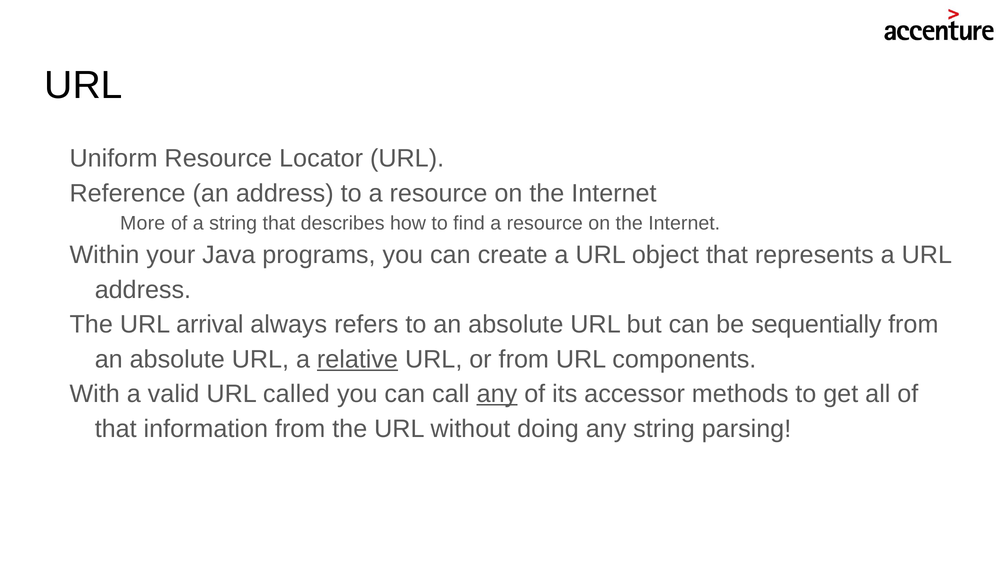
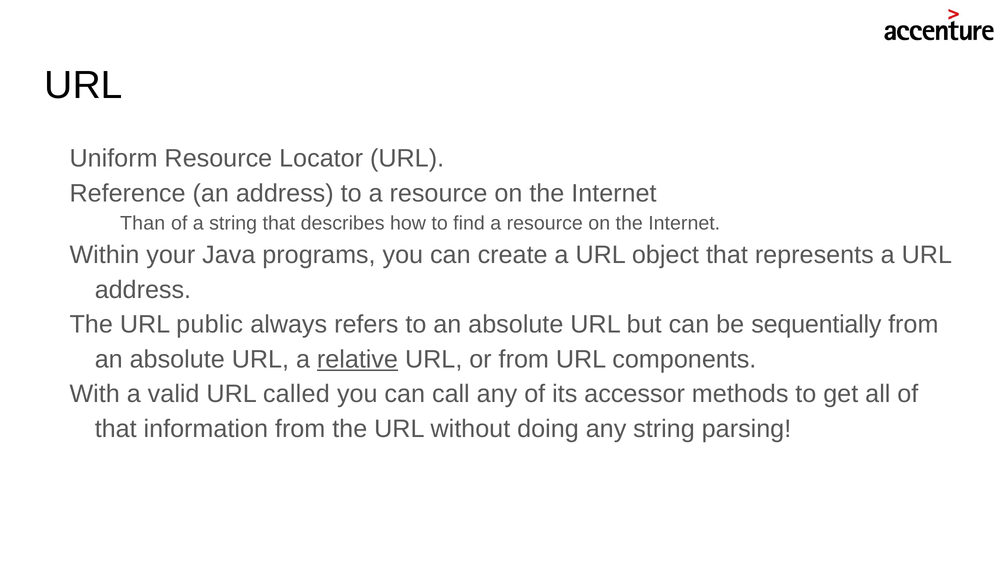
More: More -> Than
arrival: arrival -> public
any at (497, 394) underline: present -> none
